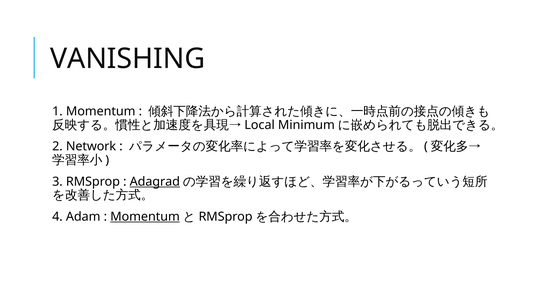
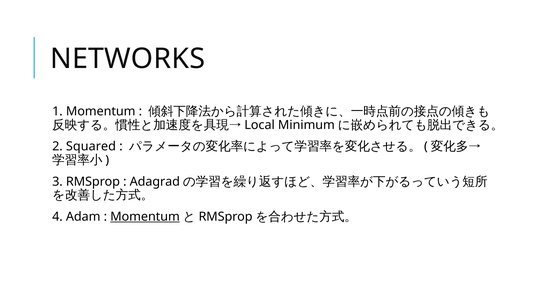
VANISHING: VANISHING -> NETWORKS
Network: Network -> Squared
Adagrad underline: present -> none
